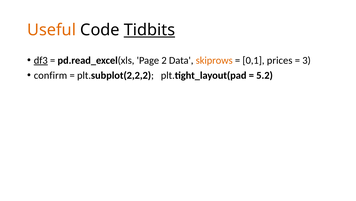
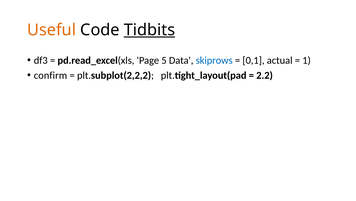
df3 underline: present -> none
2: 2 -> 5
skiprows colour: orange -> blue
prices: prices -> actual
3: 3 -> 1
5.2: 5.2 -> 2.2
